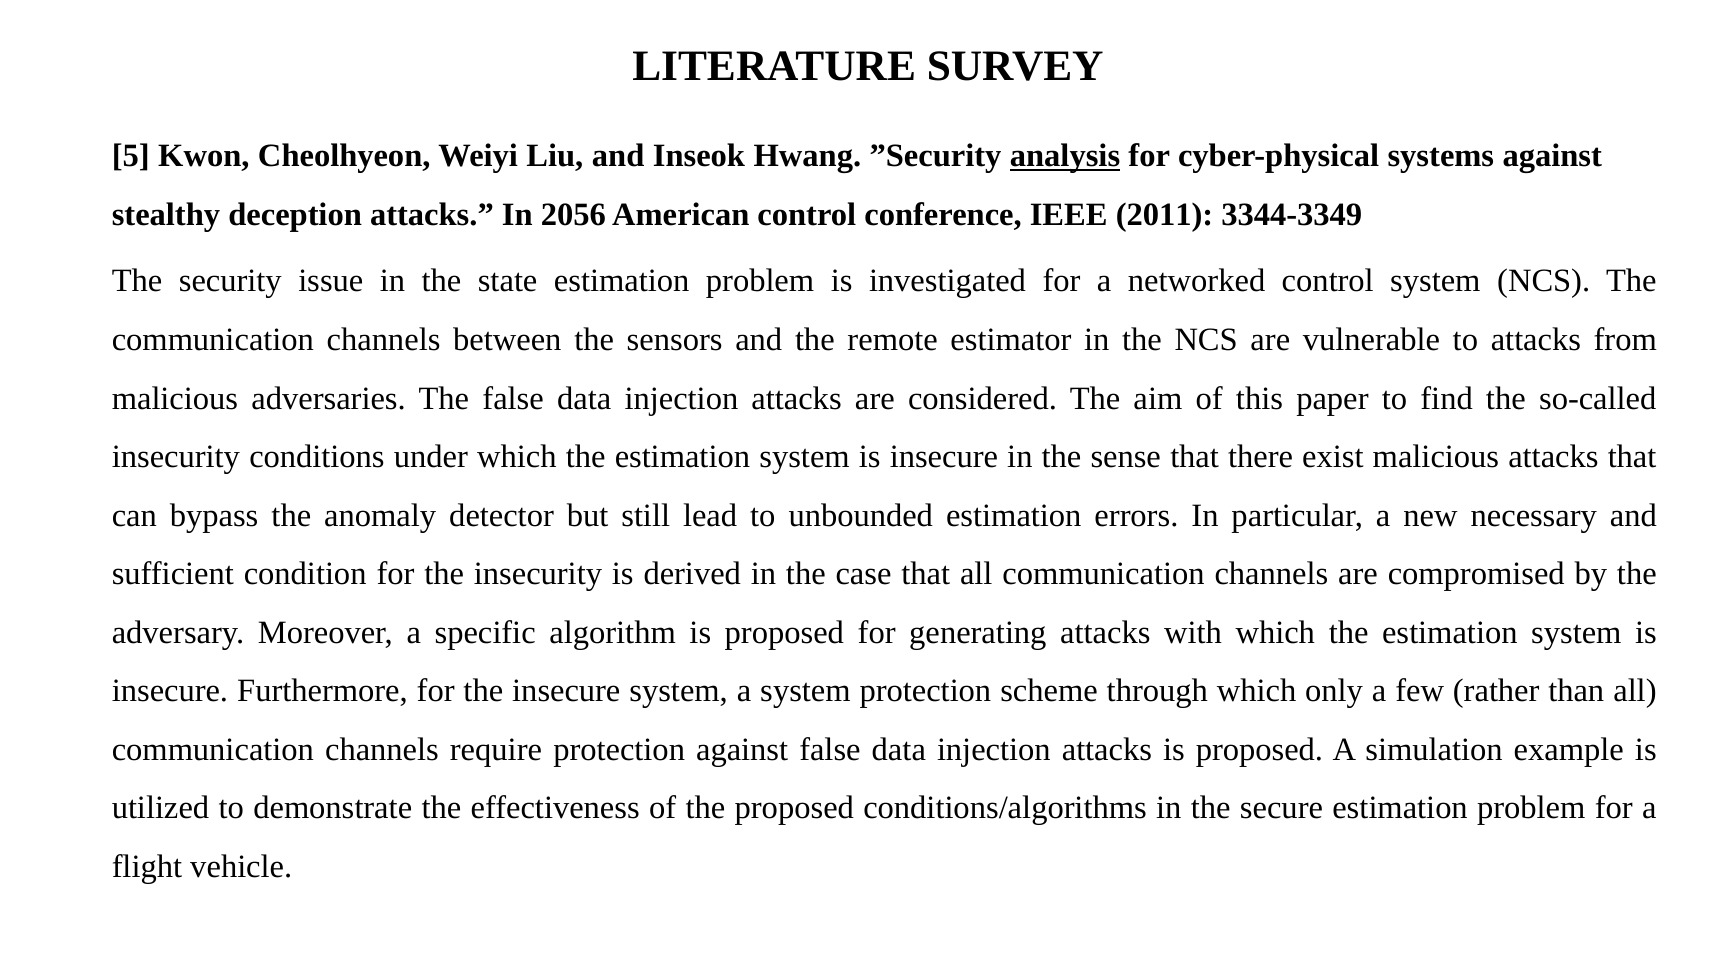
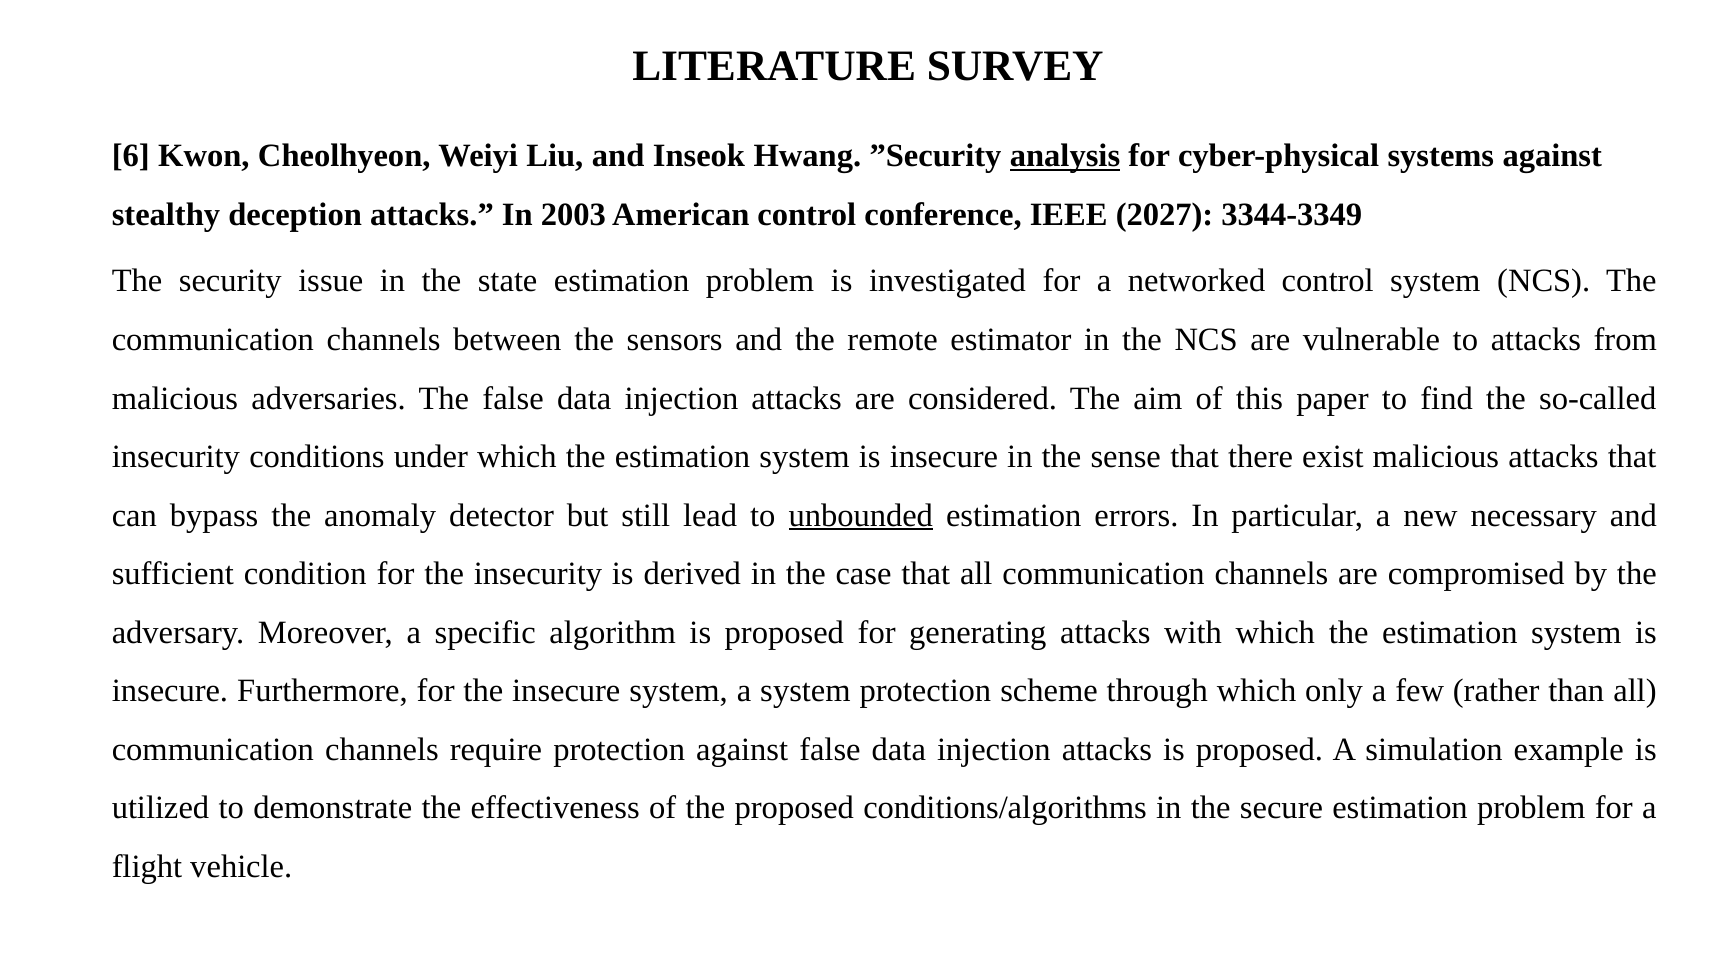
5: 5 -> 6
2056: 2056 -> 2003
2011: 2011 -> 2027
unbounded underline: none -> present
